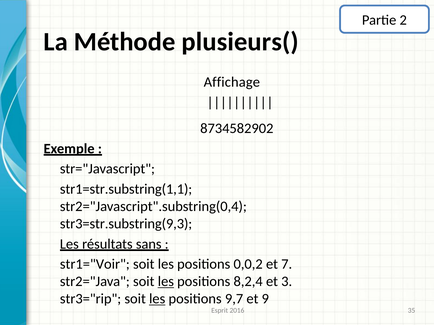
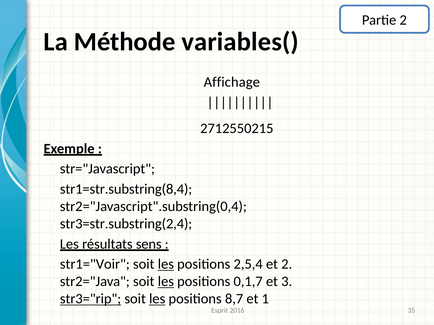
plusieurs(: plusieurs( -> variables(
8734582902: 8734582902 -> 2712550215
str1=str.substring(1,1: str1=str.substring(1,1 -> str1=str.substring(8,4
str3=str.substring(9,3: str3=str.substring(9,3 -> str3=str.substring(2,4
sans: sans -> sens
les at (166, 265) underline: none -> present
0,0,2: 0,0,2 -> 2,5,4
et 7: 7 -> 2
8,2,4: 8,2,4 -> 0,1,7
str3="rip underline: none -> present
9,7: 9,7 -> 8,7
9: 9 -> 1
